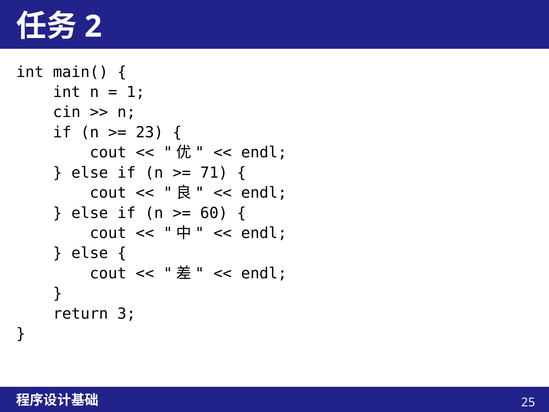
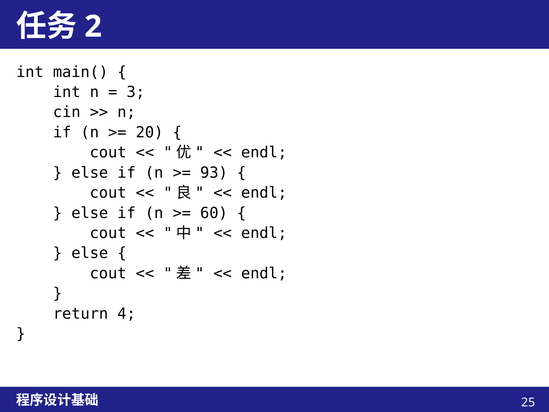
1: 1 -> 3
23: 23 -> 20
71: 71 -> 93
3: 3 -> 4
